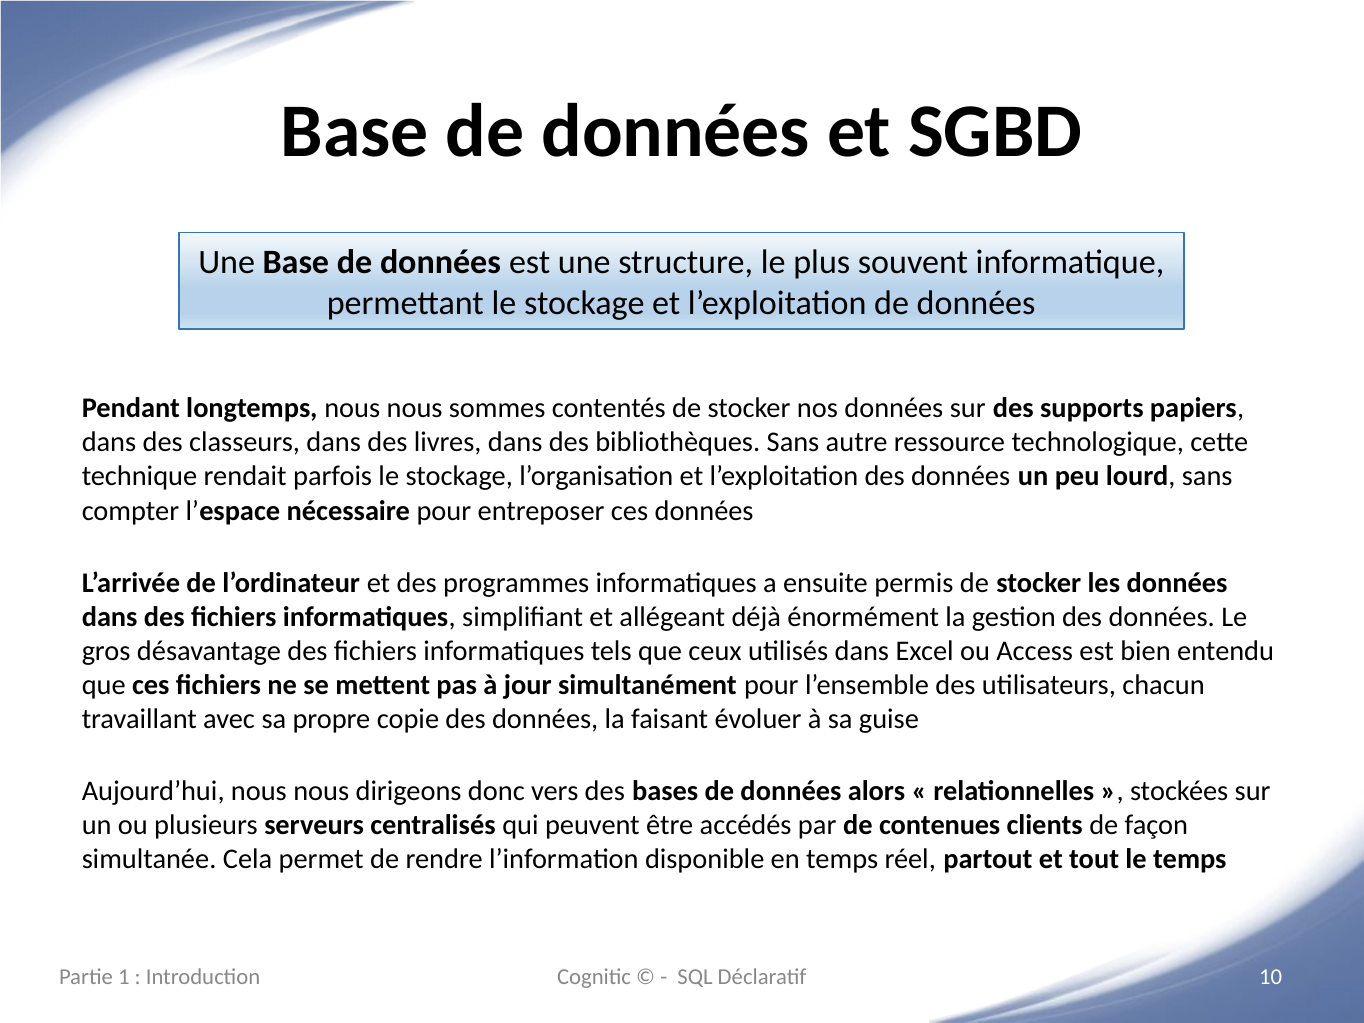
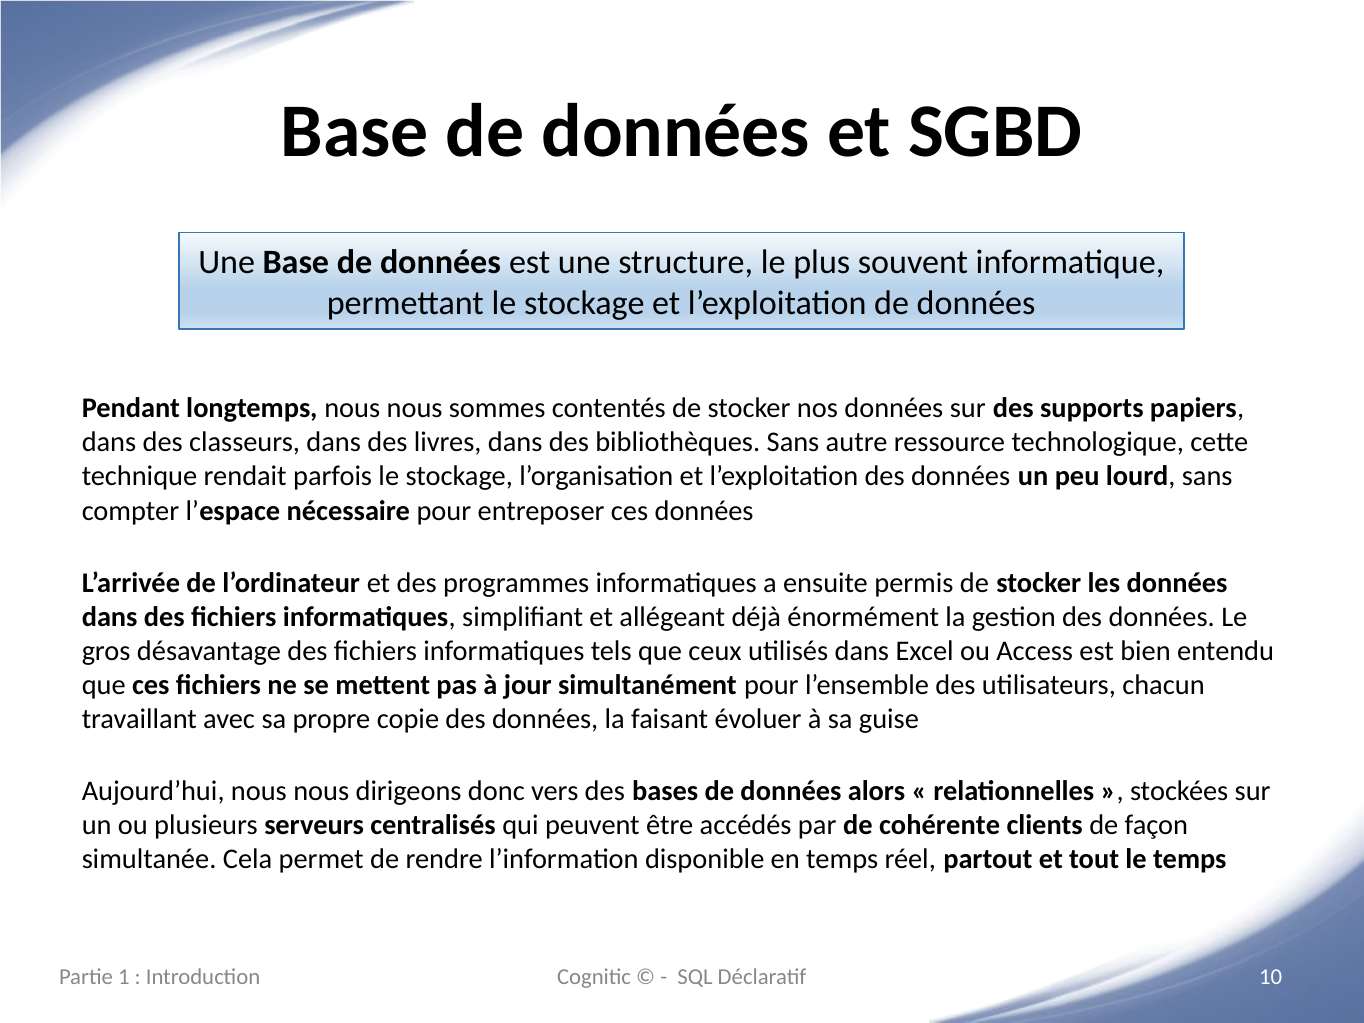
contenues: contenues -> cohérente
